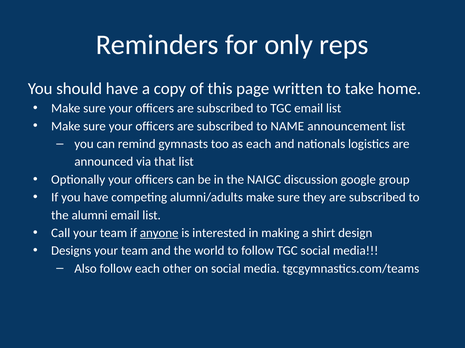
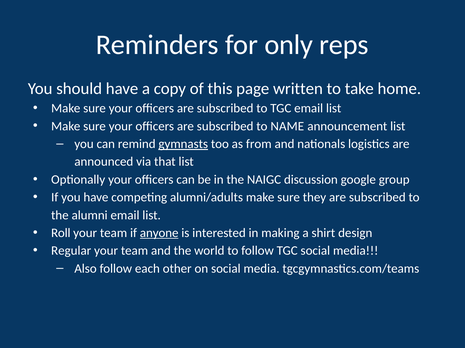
gymnasts underline: none -> present
as each: each -> from
Call: Call -> Roll
Designs: Designs -> Regular
